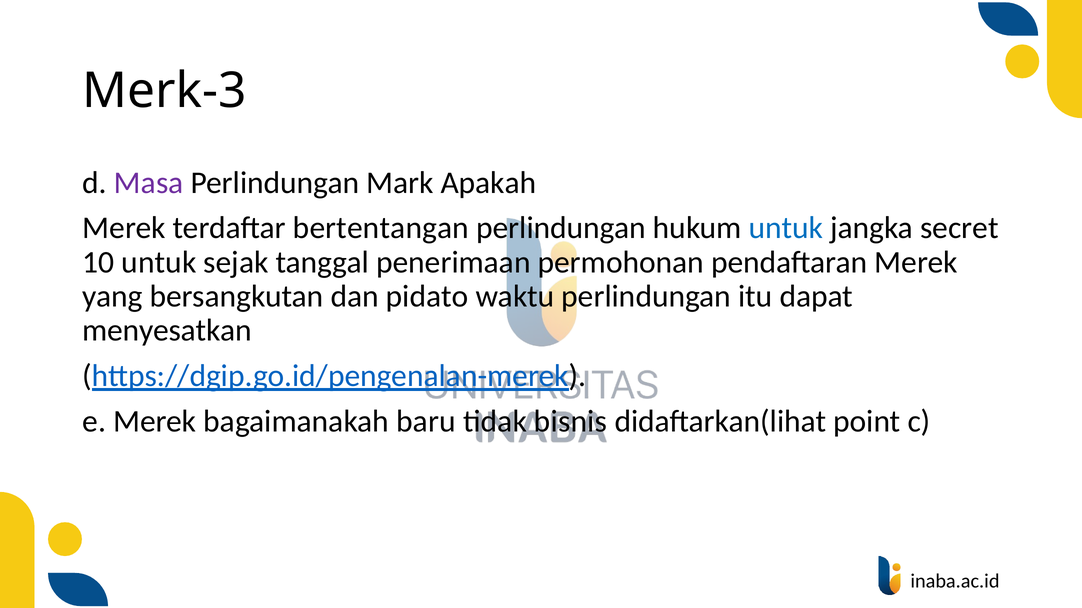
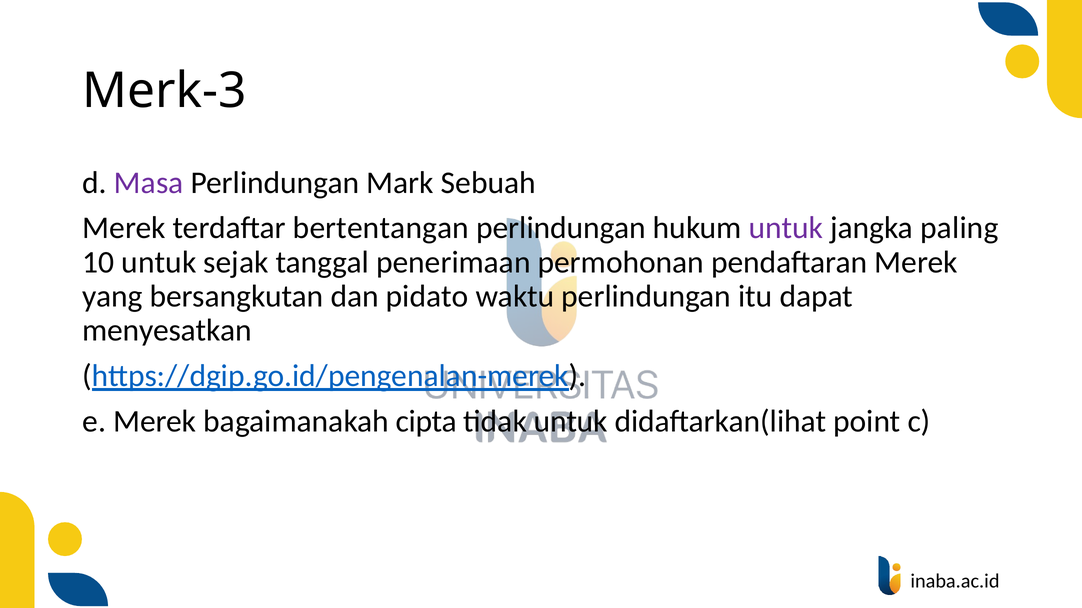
Apakah: Apakah -> Sebuah
untuk at (786, 228) colour: blue -> purple
secret: secret -> paling
baru: baru -> cipta
tidak bisnis: bisnis -> untuk
